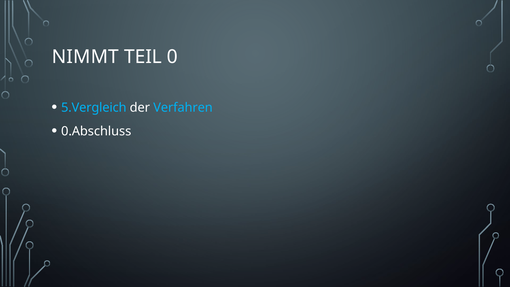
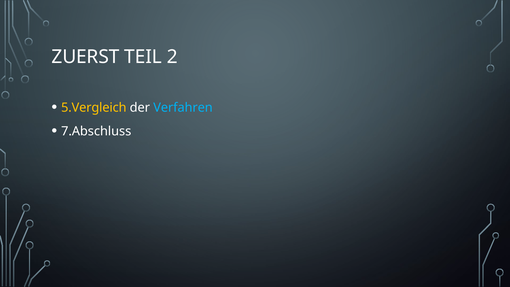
NIMMT: NIMMT -> ZUERST
0: 0 -> 2
5.Vergleich colour: light blue -> yellow
0.Abschluss: 0.Abschluss -> 7.Abschluss
